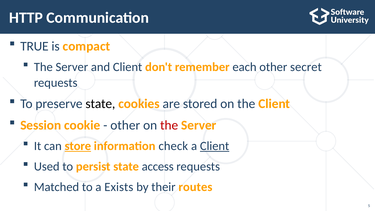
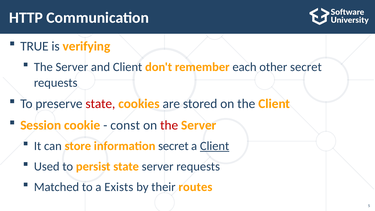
compact: compact -> verifying
state at (100, 104) colour: black -> red
other at (125, 125): other -> const
store underline: present -> none
information check: check -> secret
state access: access -> server
